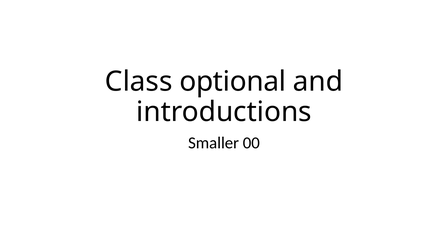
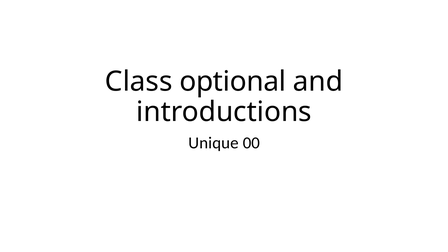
Smaller: Smaller -> Unique
